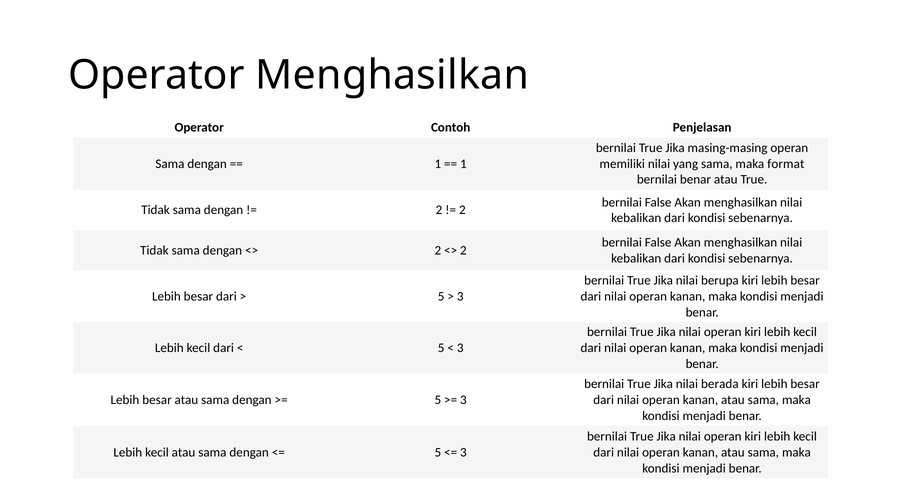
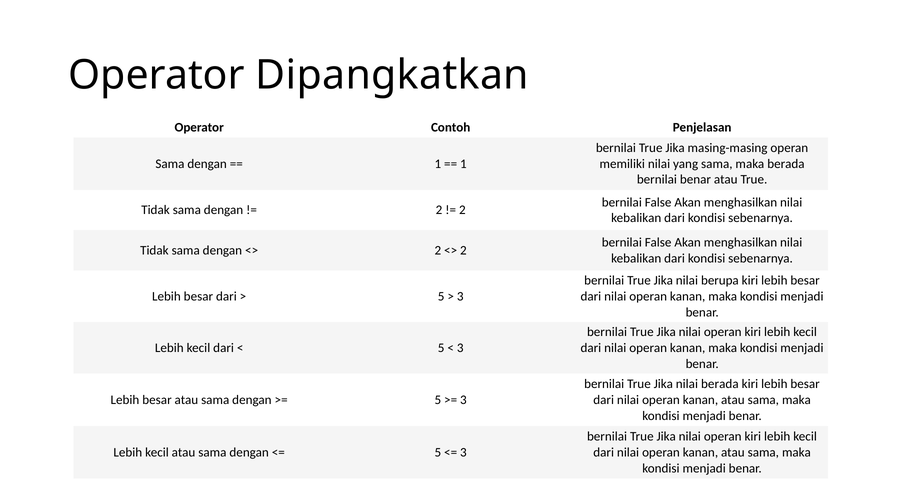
Operator Menghasilkan: Menghasilkan -> Dipangkatkan
maka format: format -> berada
